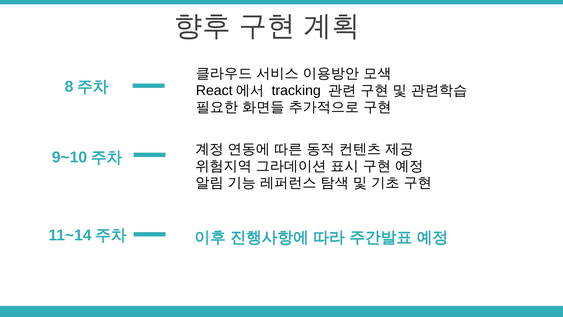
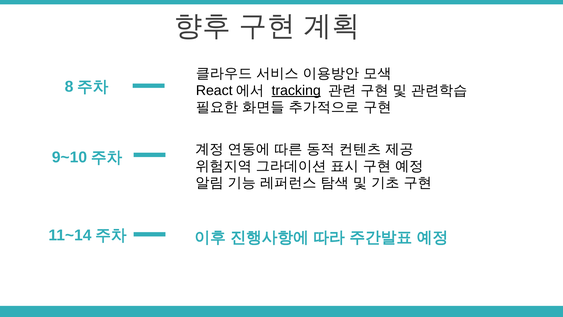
tracking underline: none -> present
